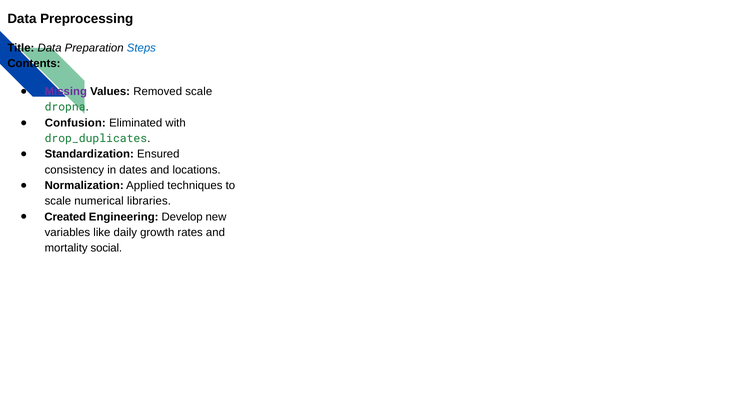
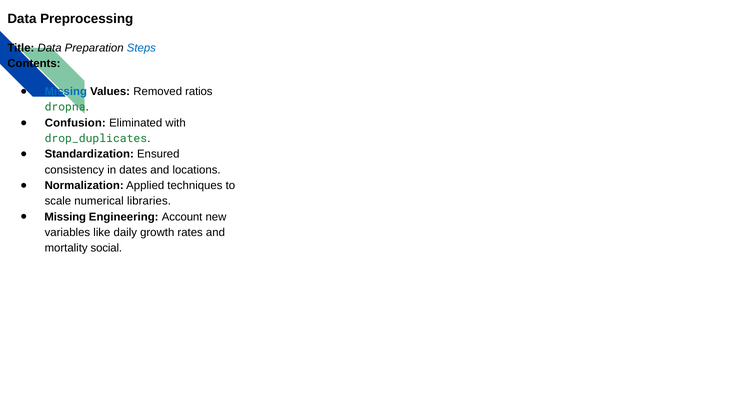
Missing at (66, 92) colour: purple -> blue
Removed scale: scale -> ratios
Created at (65, 217): Created -> Missing
Develop: Develop -> Account
